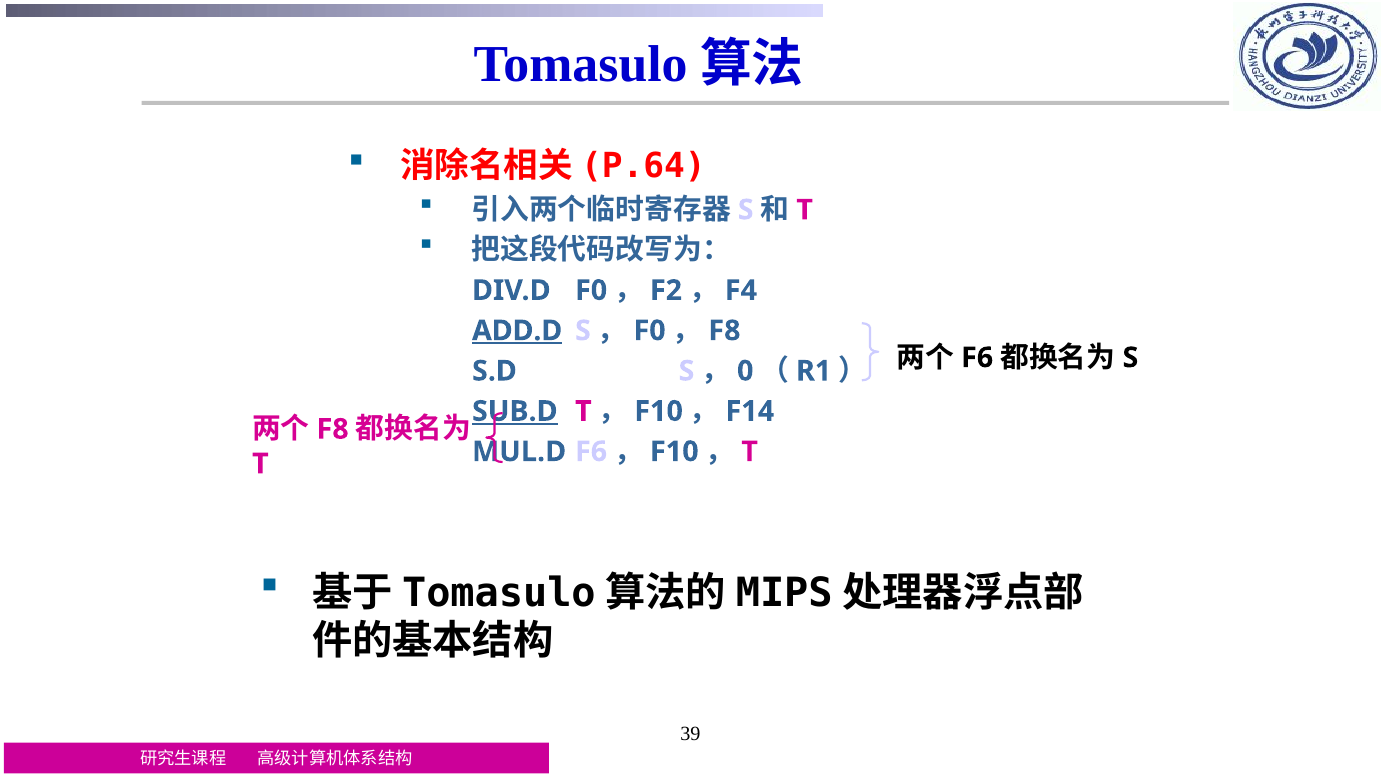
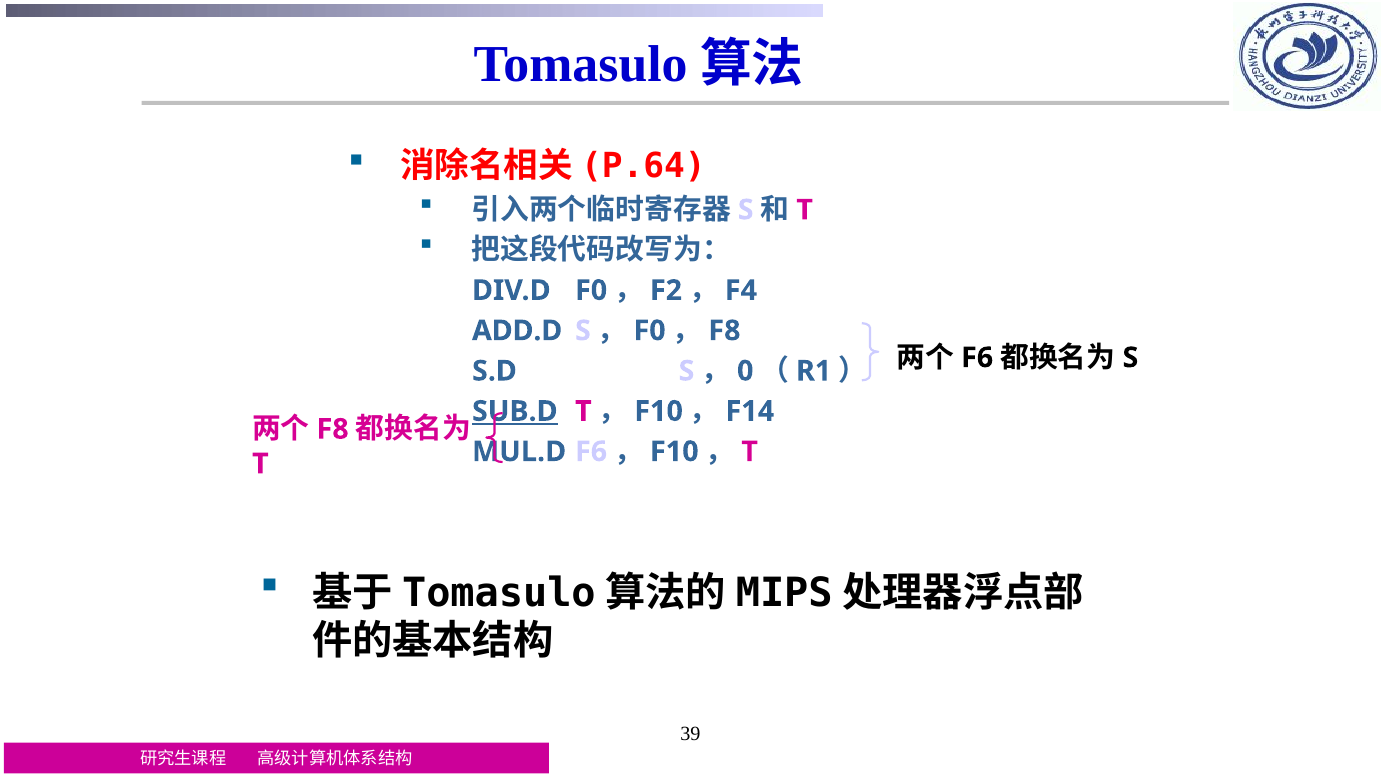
ADD.D underline: present -> none
